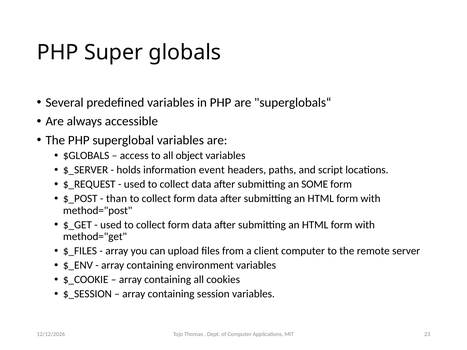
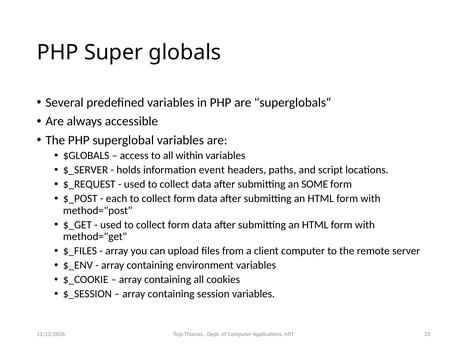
object: object -> within
than: than -> each
